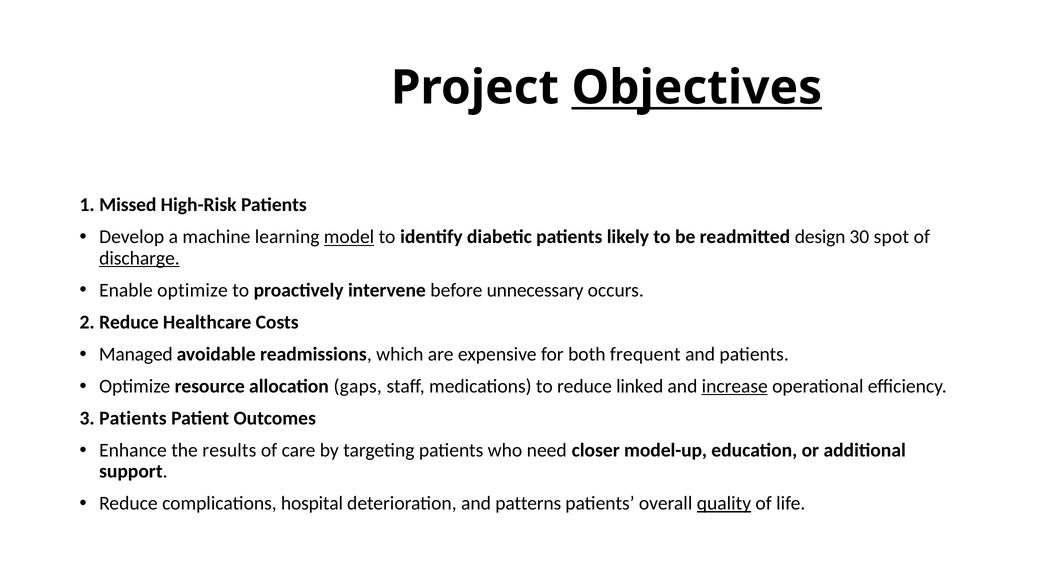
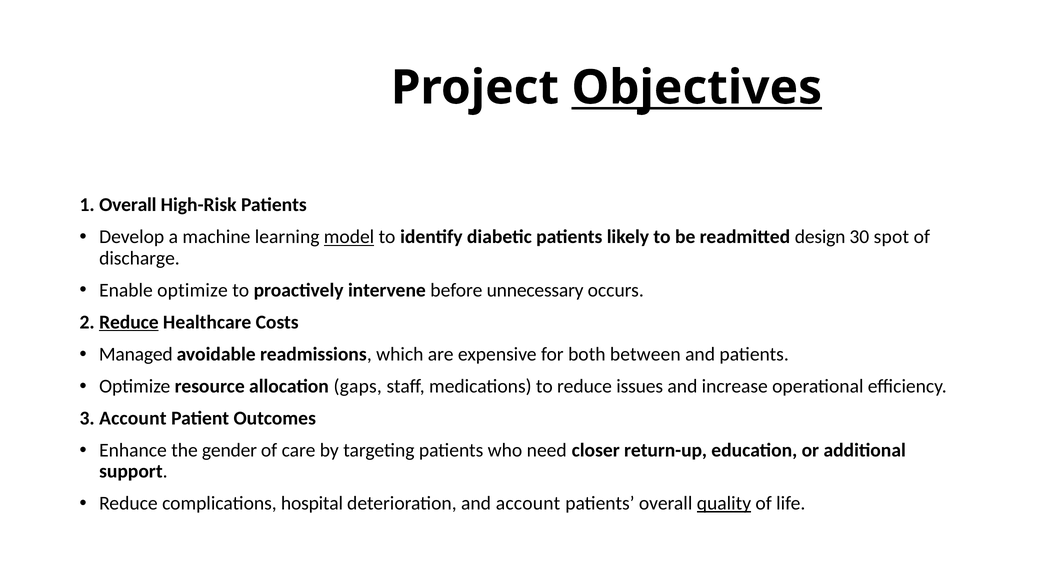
1 Missed: Missed -> Overall
discharge underline: present -> none
Reduce at (129, 322) underline: none -> present
frequent: frequent -> between
linked: linked -> issues
increase underline: present -> none
3 Patients: Patients -> Account
results: results -> gender
model-up: model-up -> return-up
and patterns: patterns -> account
